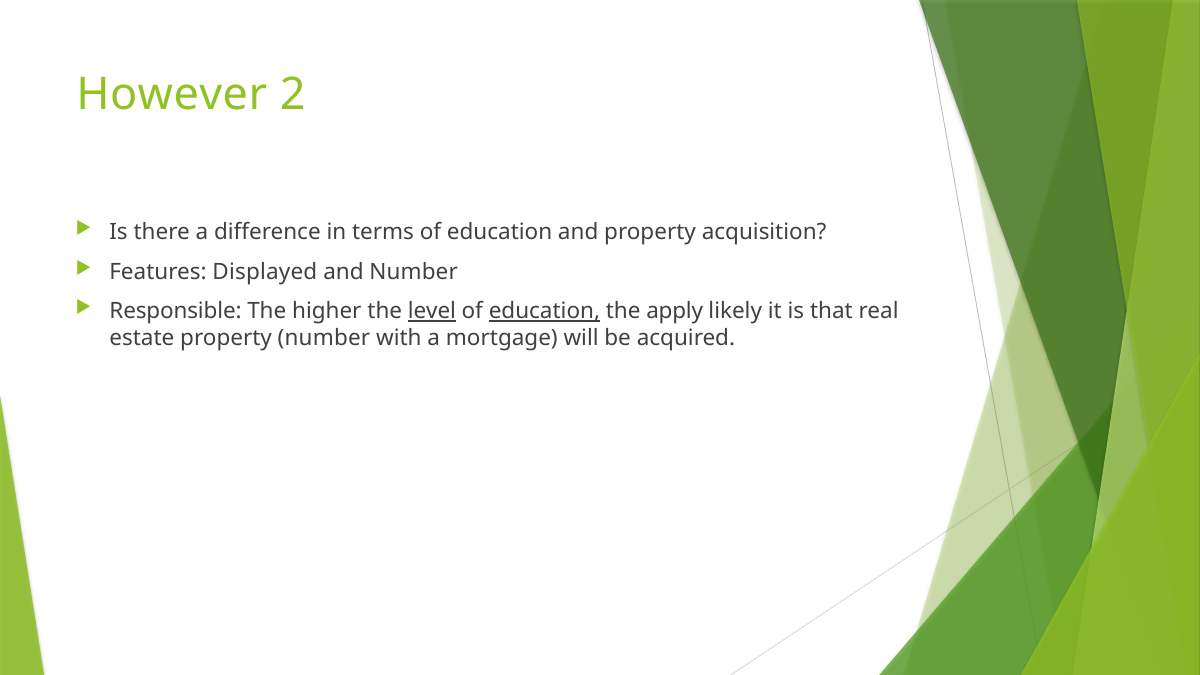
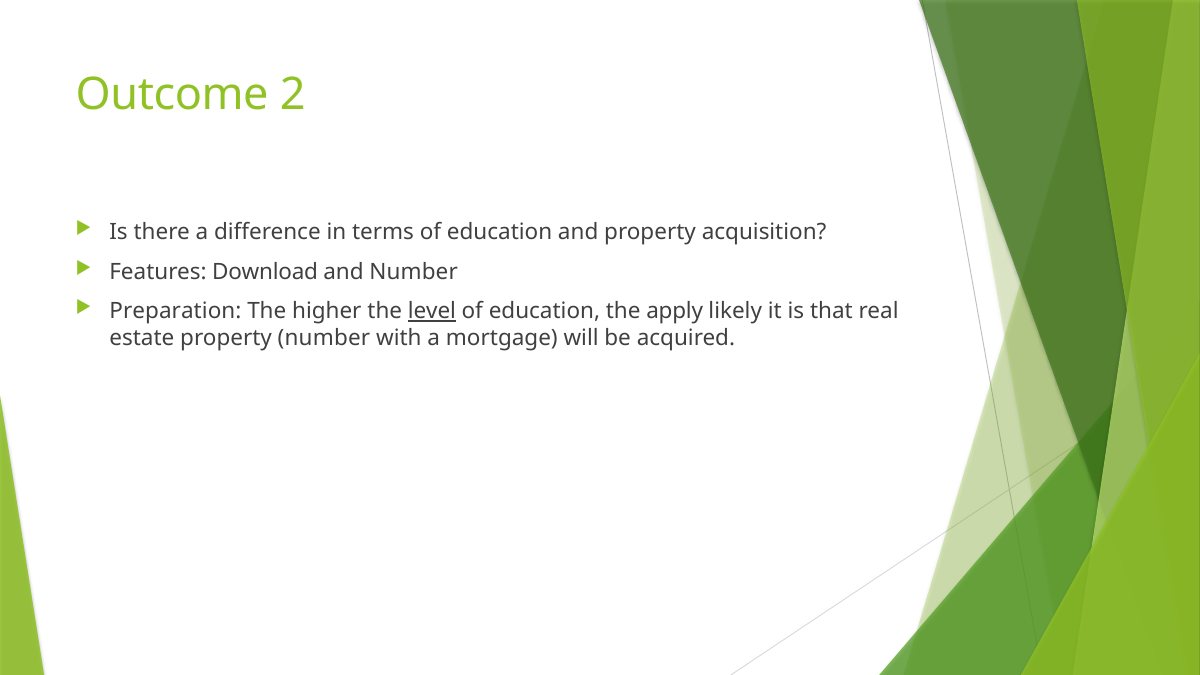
However: However -> Outcome
Displayed: Displayed -> Download
Responsible: Responsible -> Preparation
education at (544, 311) underline: present -> none
